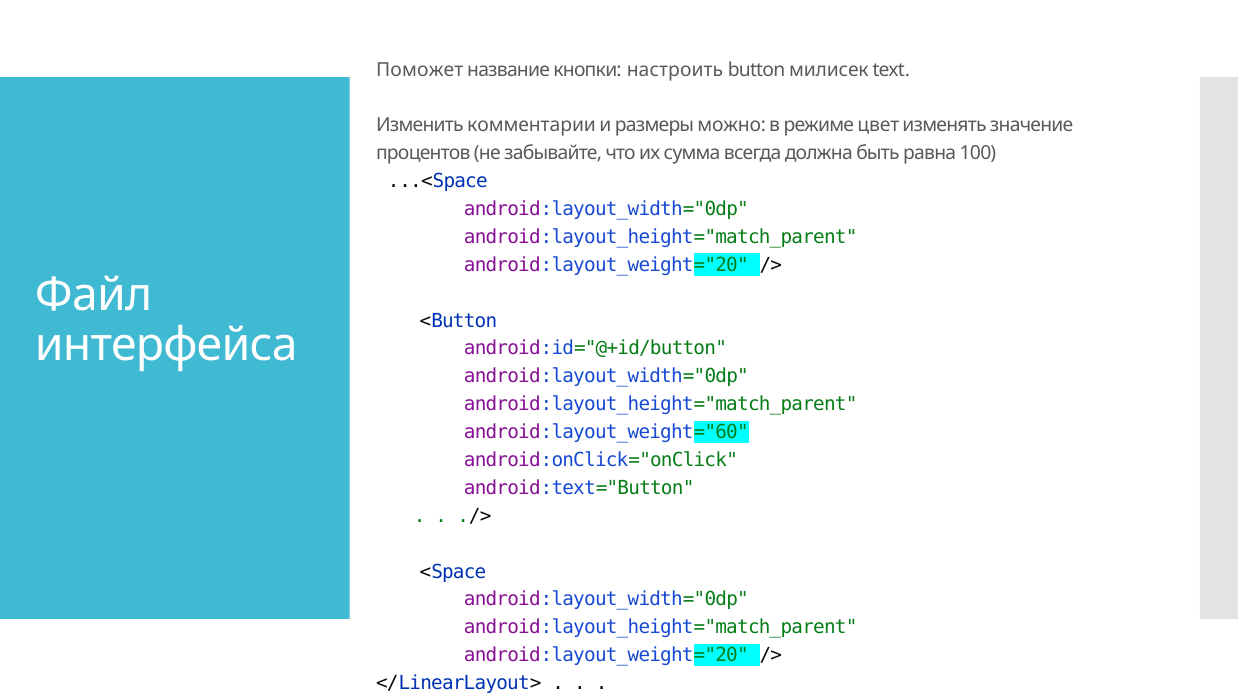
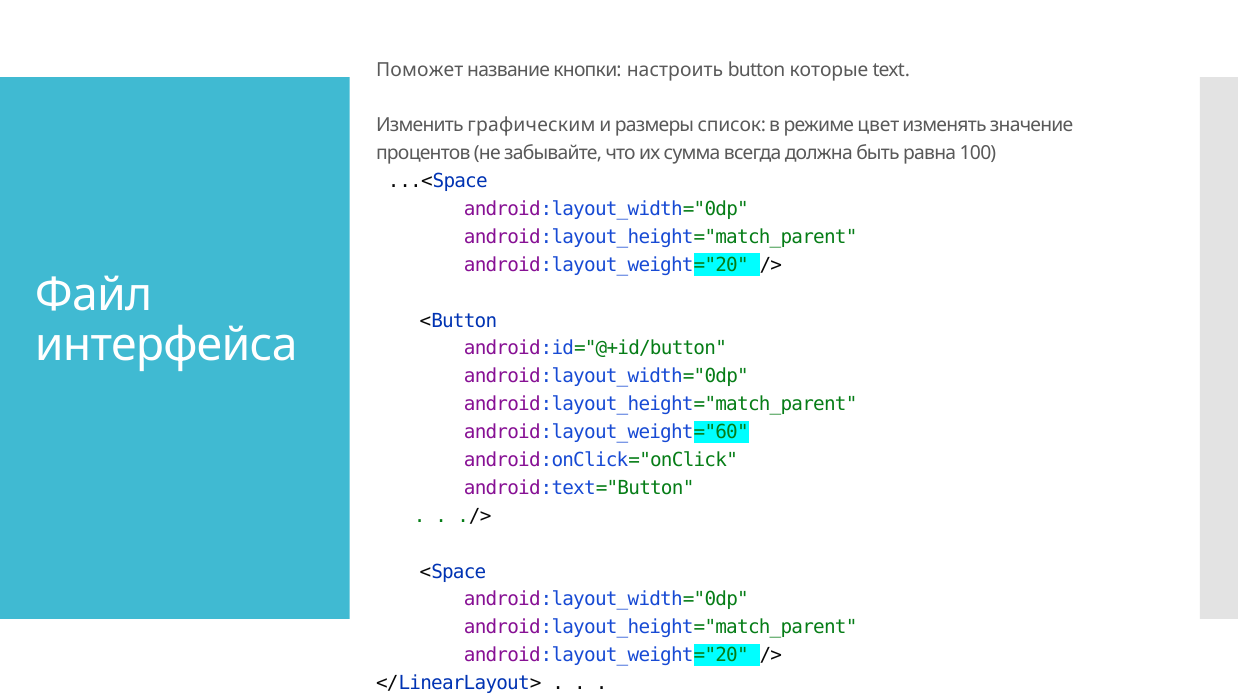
милисек: милисек -> которые
комментарии: комментарии -> графическим
можно: можно -> список
